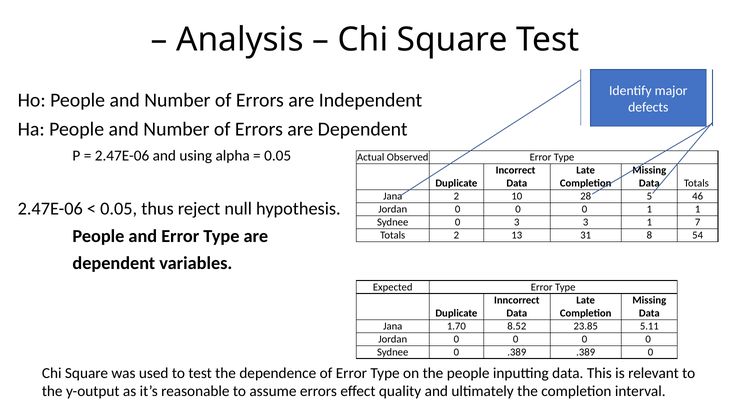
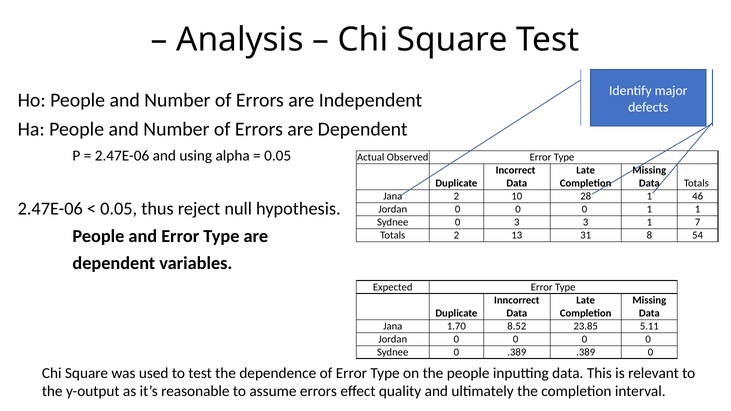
28 5: 5 -> 1
